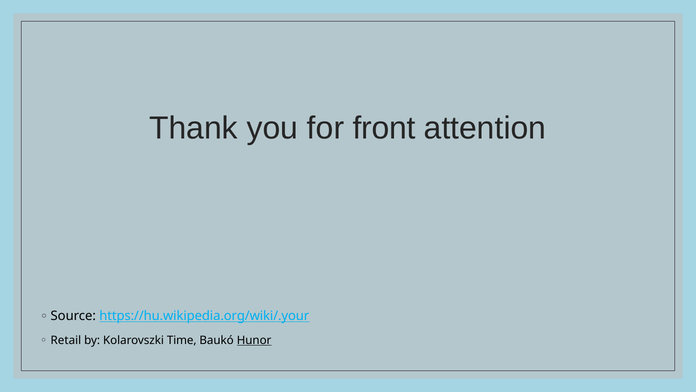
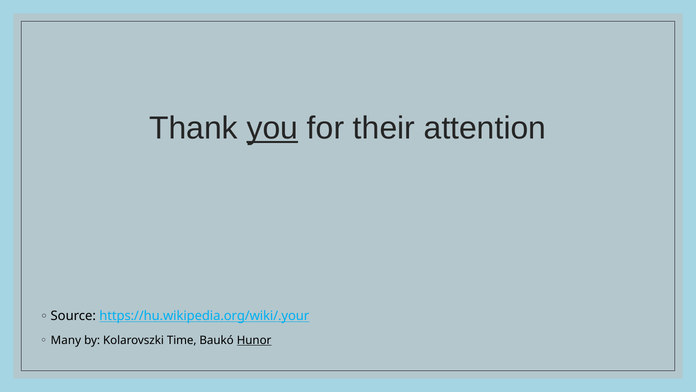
you underline: none -> present
front: front -> their
Retail: Retail -> Many
